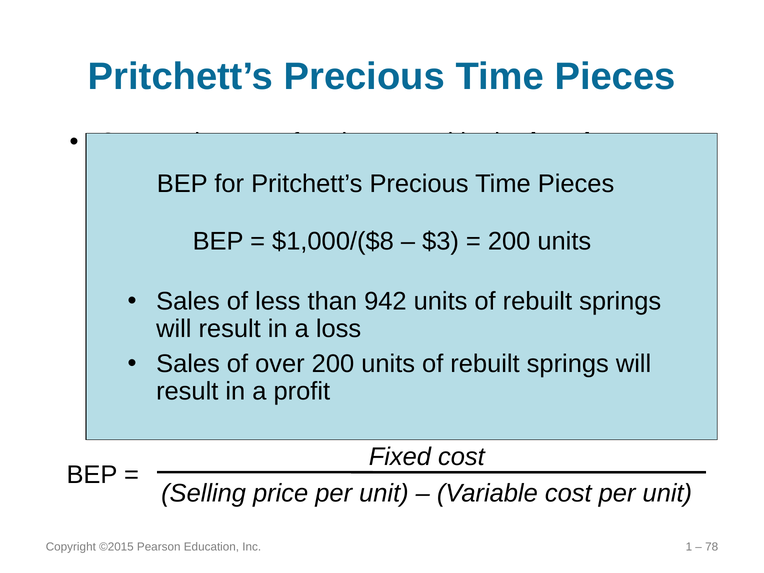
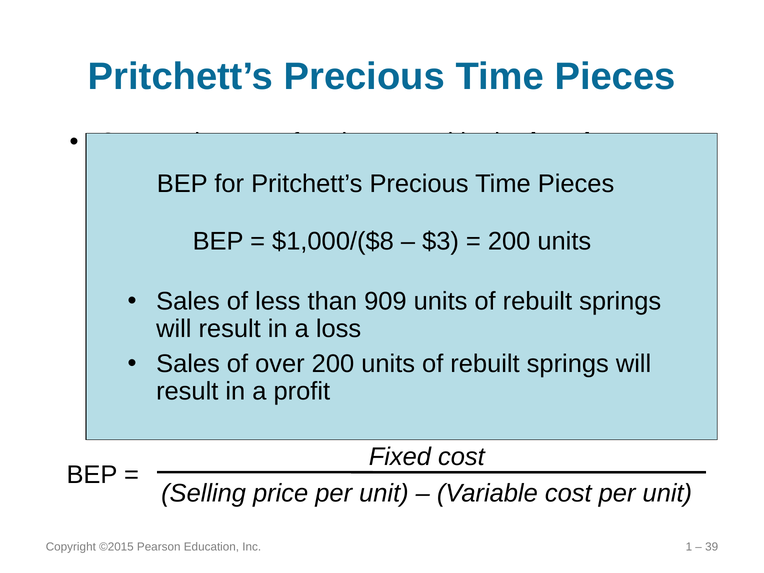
942: 942 -> 909
78: 78 -> 39
